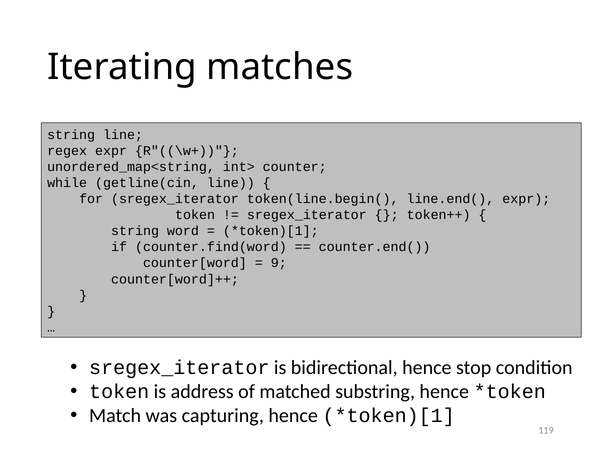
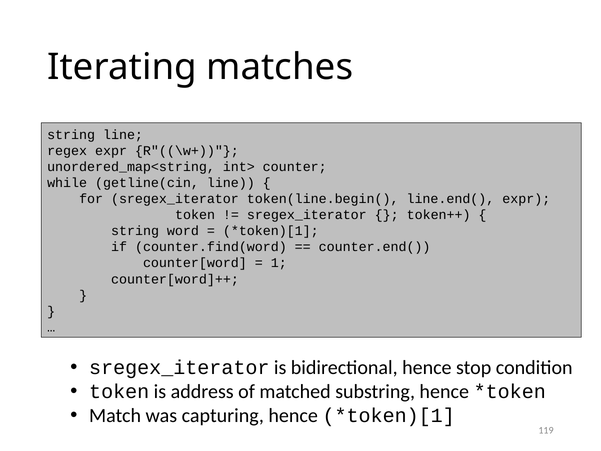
9: 9 -> 1
